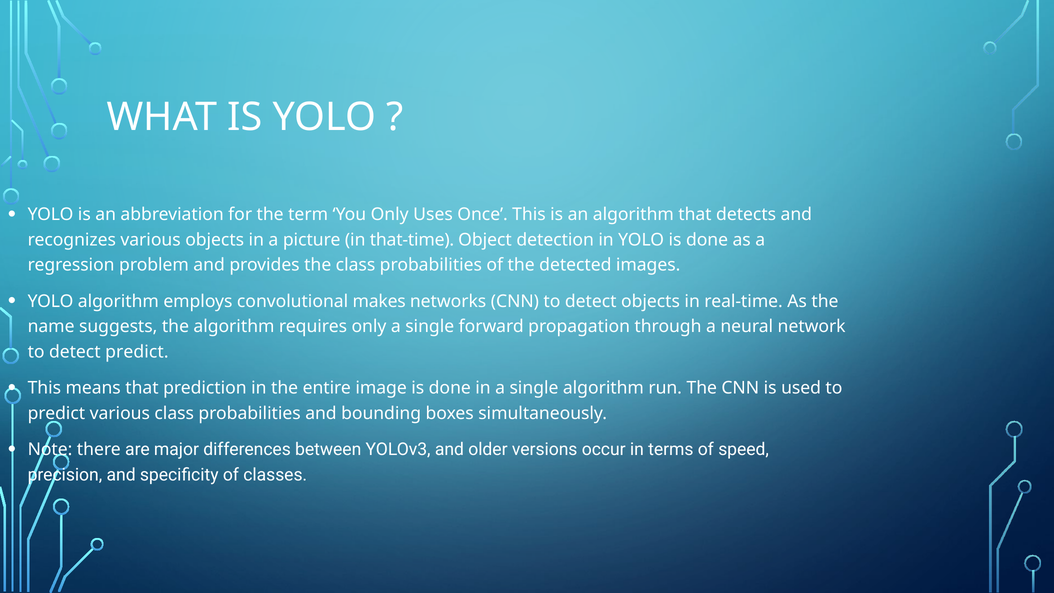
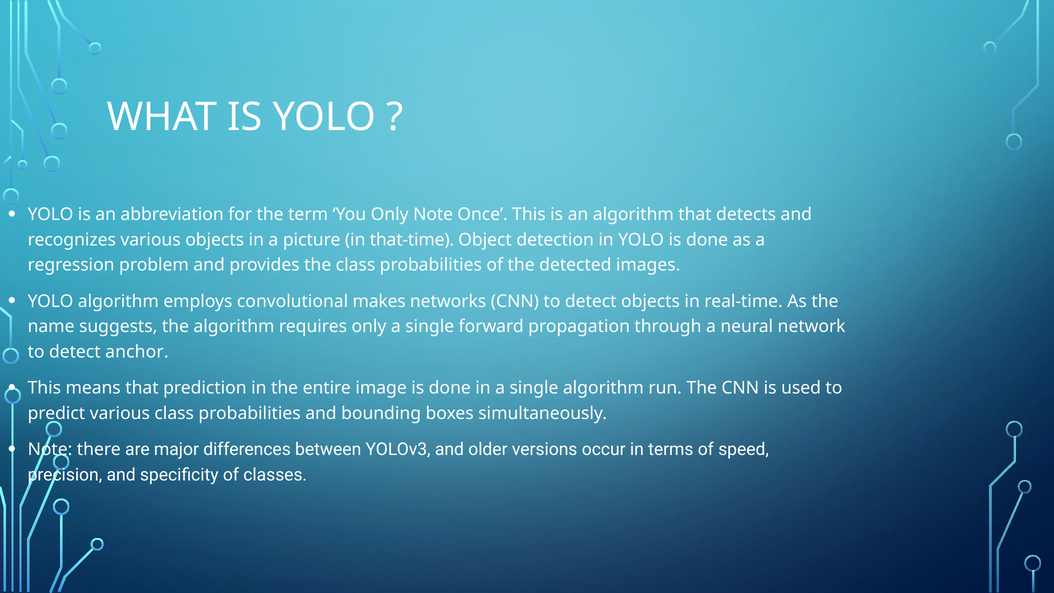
Only Uses: Uses -> Note
detect predict: predict -> anchor
